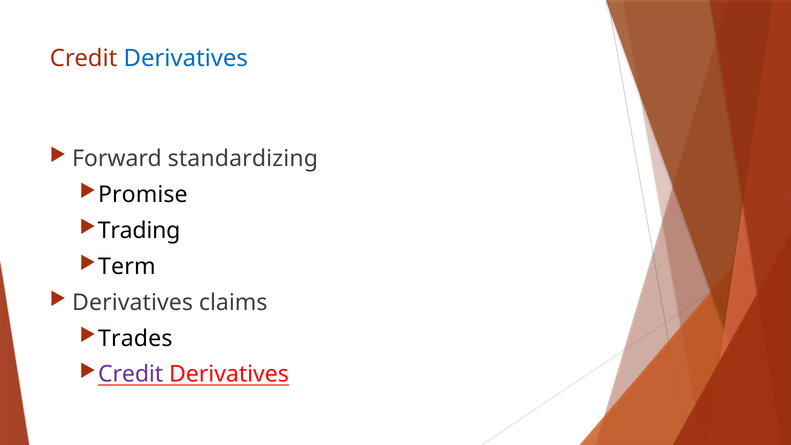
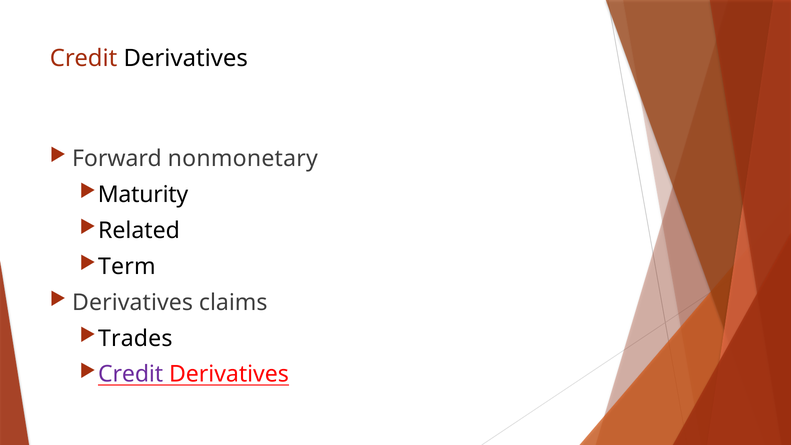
Derivatives at (186, 59) colour: blue -> black
standardizing: standardizing -> nonmonetary
Promise: Promise -> Maturity
Trading: Trading -> Related
